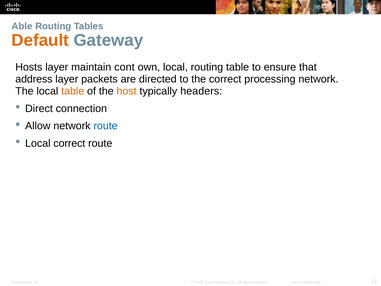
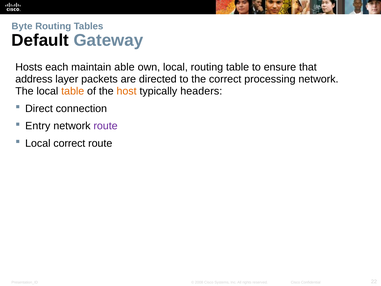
Able: Able -> Byte
Default colour: orange -> black
Hosts layer: layer -> each
cont: cont -> able
Allow: Allow -> Entry
route at (106, 126) colour: blue -> purple
